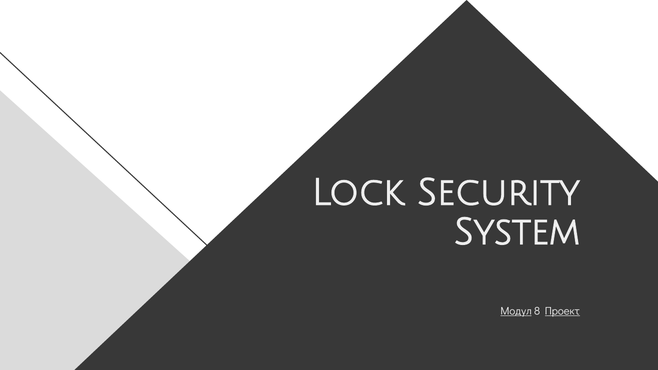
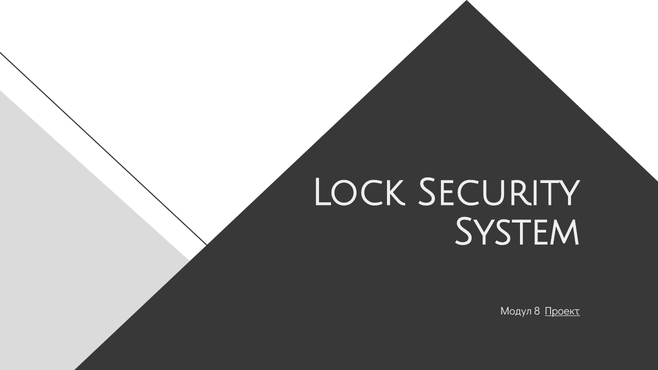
Модул underline: present -> none
